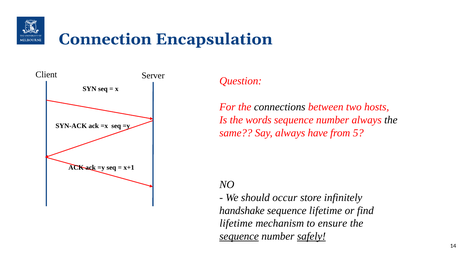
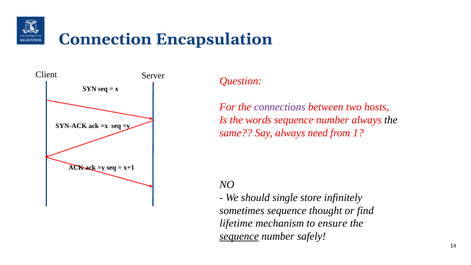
connections colour: black -> purple
have: have -> need
5: 5 -> 1
occur: occur -> single
handshake: handshake -> sometimes
sequence lifetime: lifetime -> thought
safely underline: present -> none
